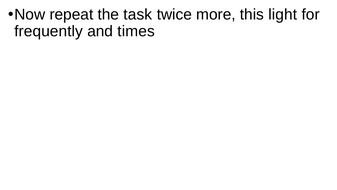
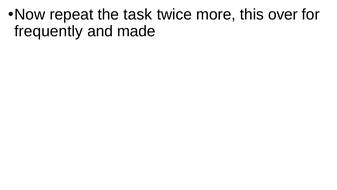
light: light -> over
times: times -> made
